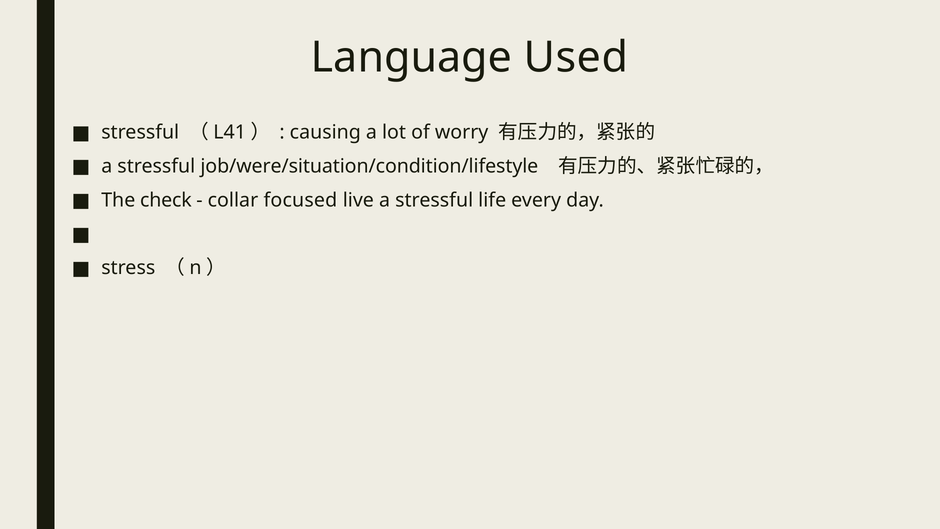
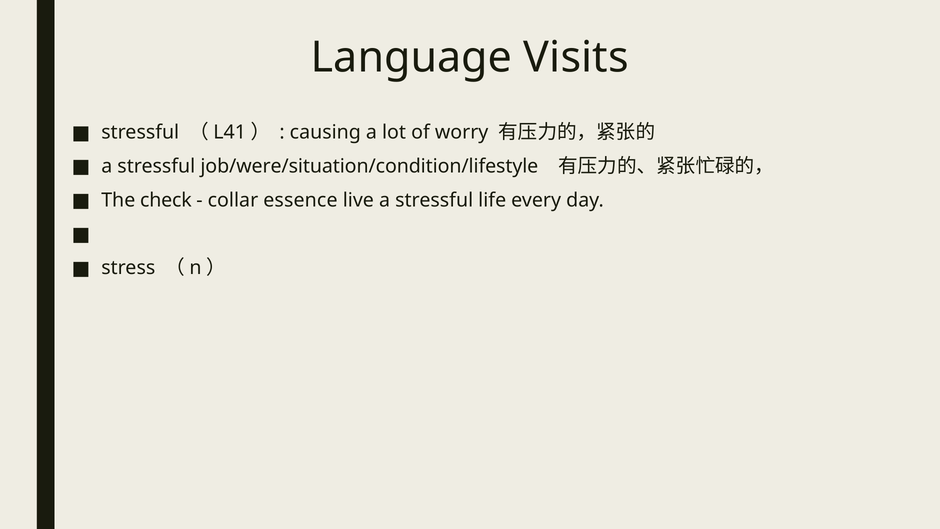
Used: Used -> Visits
focused: focused -> essence
